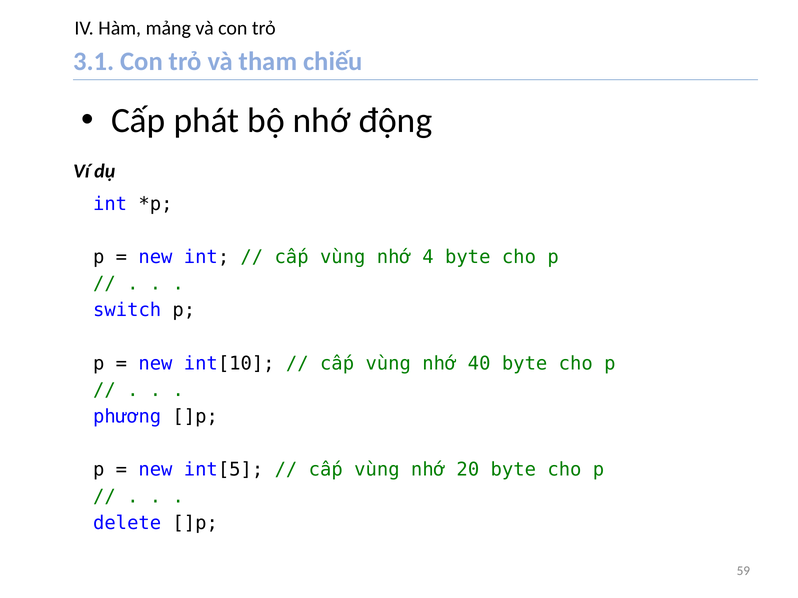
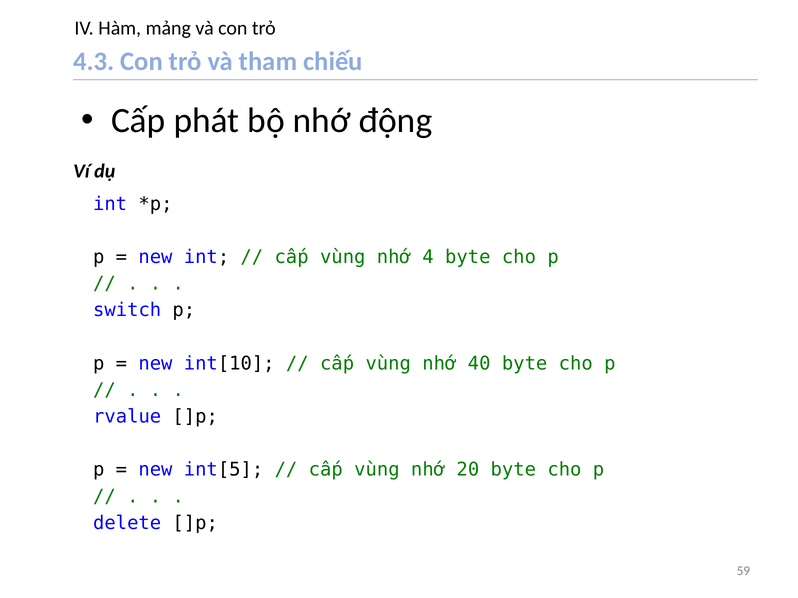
3.1: 3.1 -> 4.3
phương: phương -> rvalue
